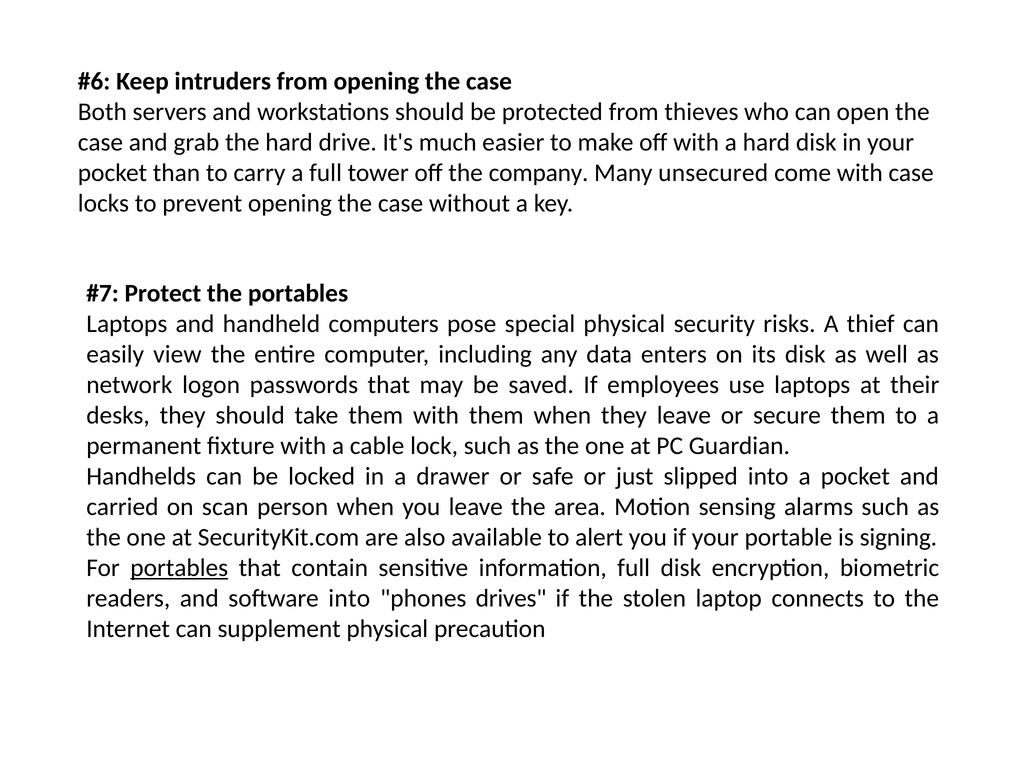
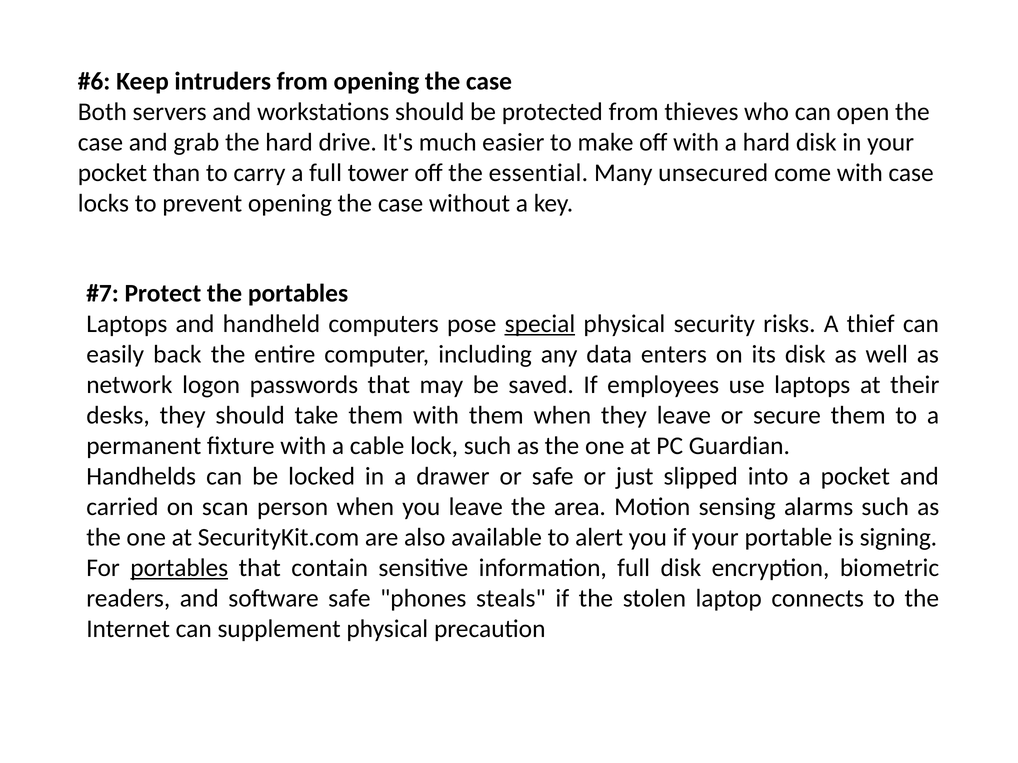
company: company -> essential
special underline: none -> present
view: view -> back
software into: into -> safe
drives: drives -> steals
